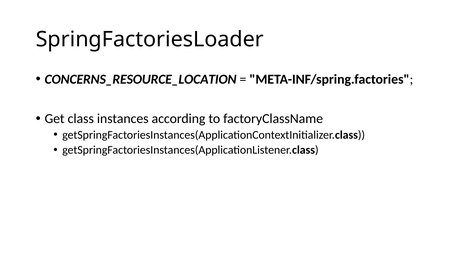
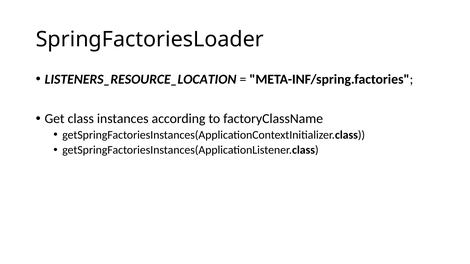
CONCERNS_RESOURCE_LOCATION: CONCERNS_RESOURCE_LOCATION -> LISTENERS_RESOURCE_LOCATION
